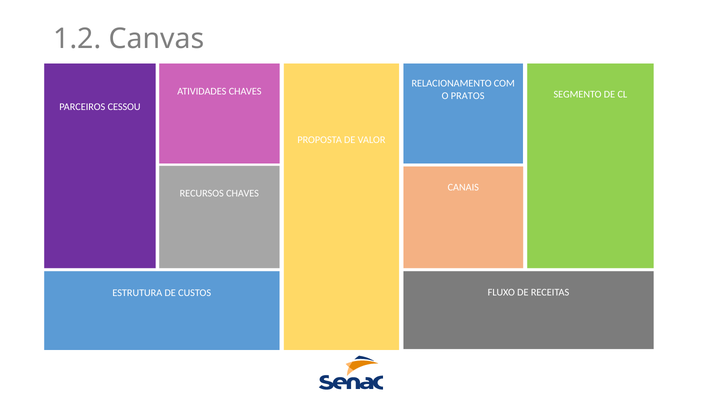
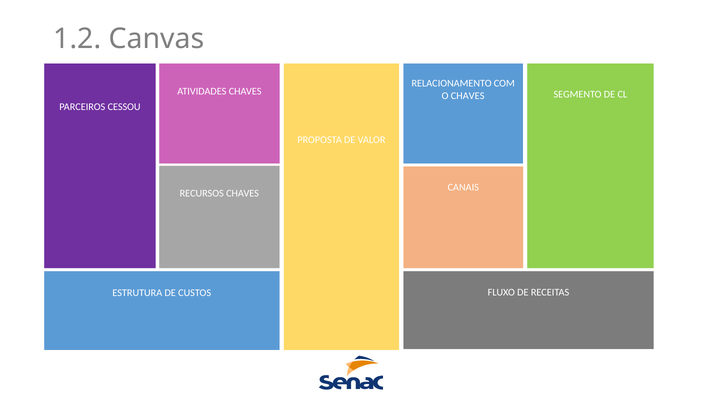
O PRATOS: PRATOS -> CHAVES
